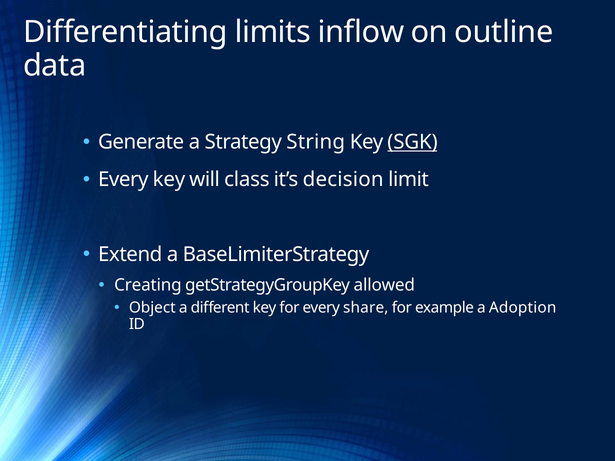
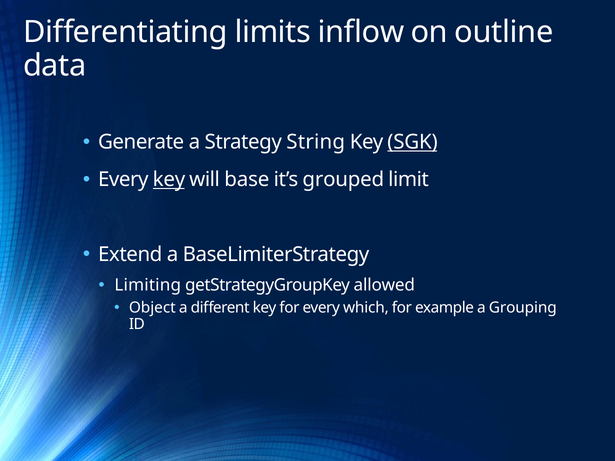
key at (169, 180) underline: none -> present
class: class -> base
decision: decision -> grouped
Creating: Creating -> Limiting
share: share -> which
Adoption: Adoption -> Grouping
